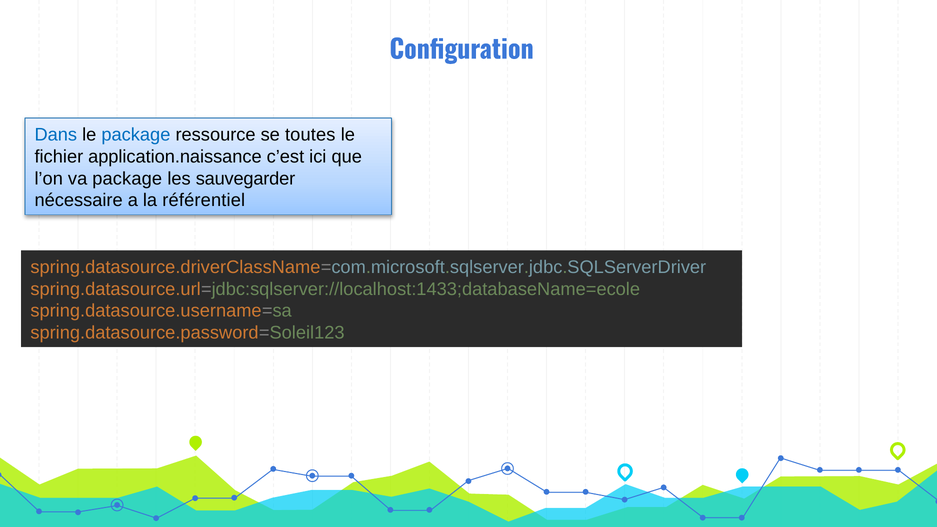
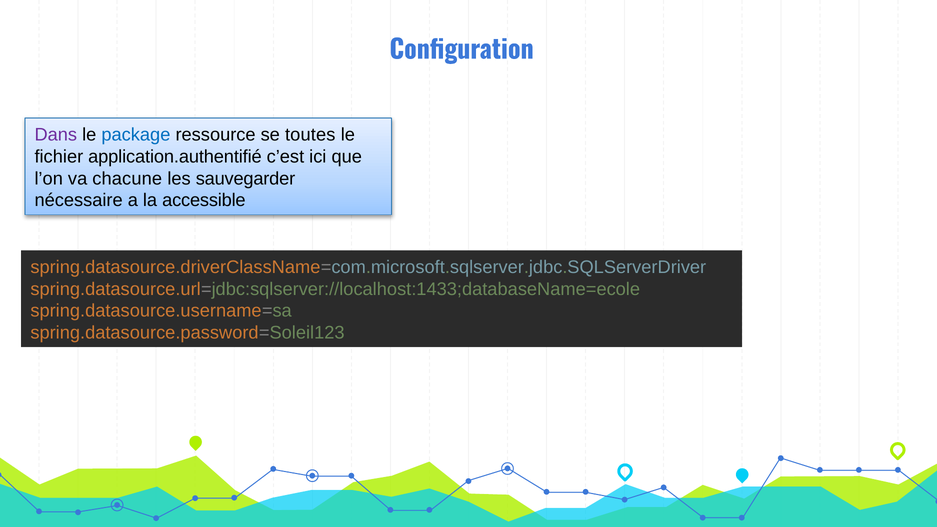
Dans colour: blue -> purple
application.naissance: application.naissance -> application.authentifié
va package: package -> chacune
référentiel: référentiel -> accessible
